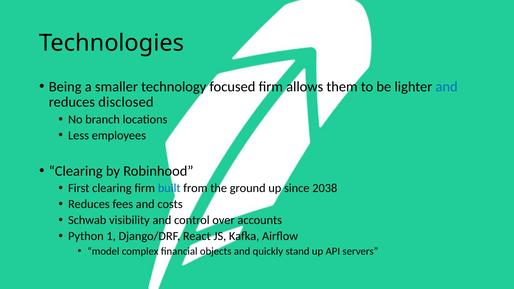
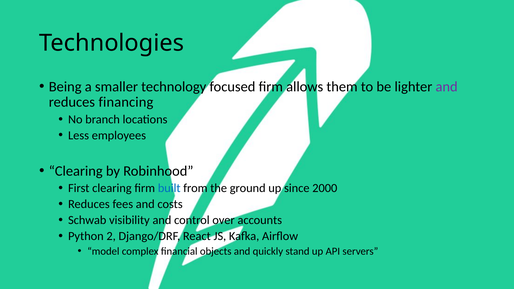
and at (447, 87) colour: blue -> purple
disclosed: disclosed -> financing
2038: 2038 -> 2000
1: 1 -> 2
